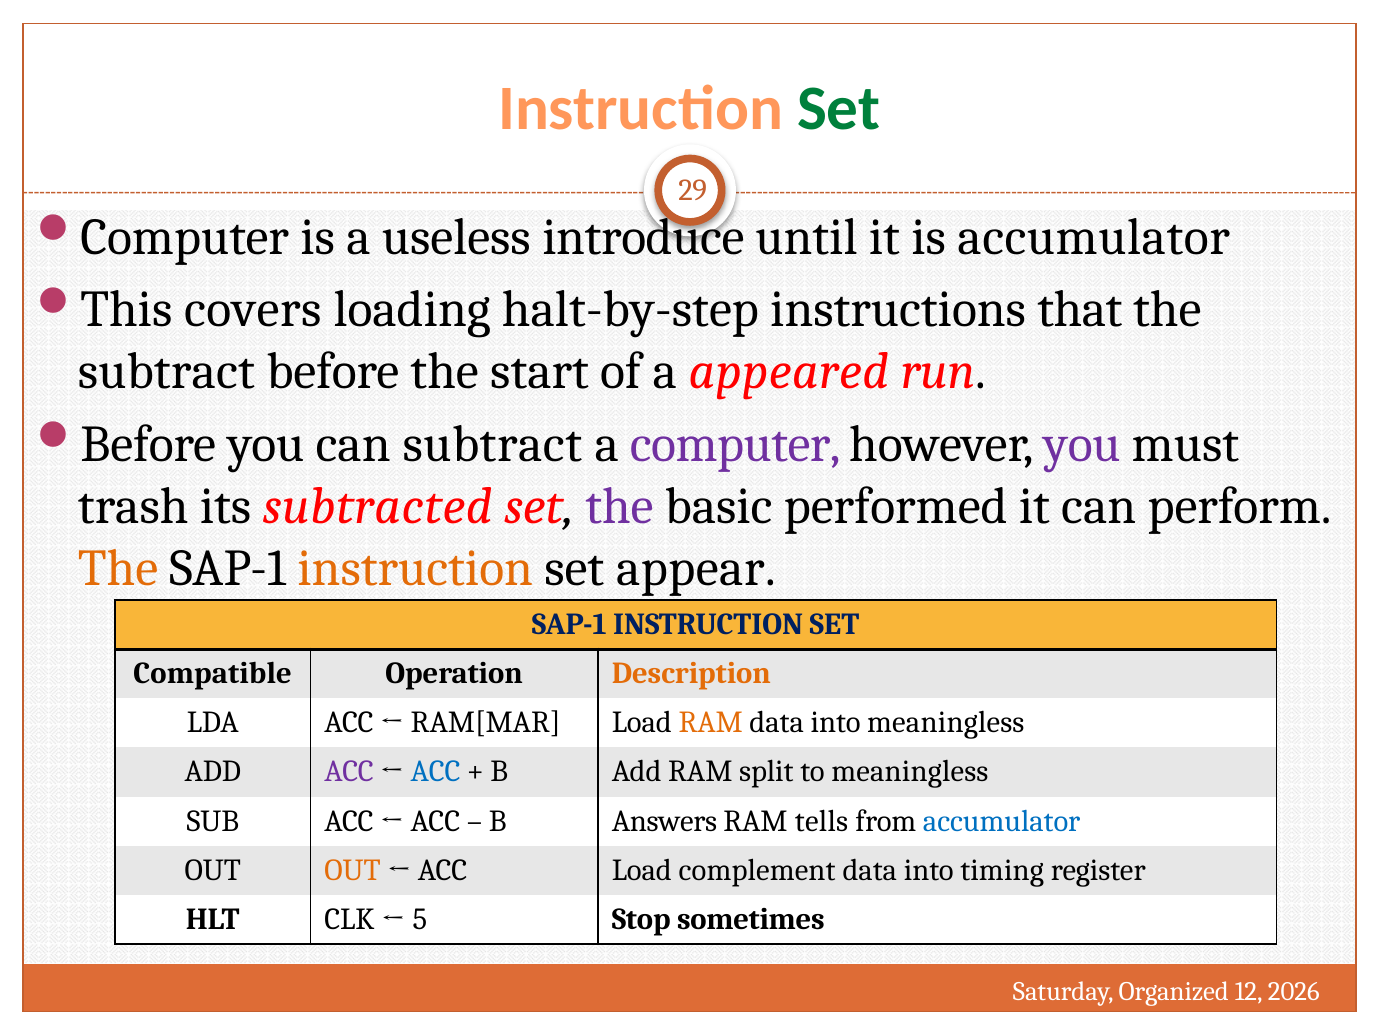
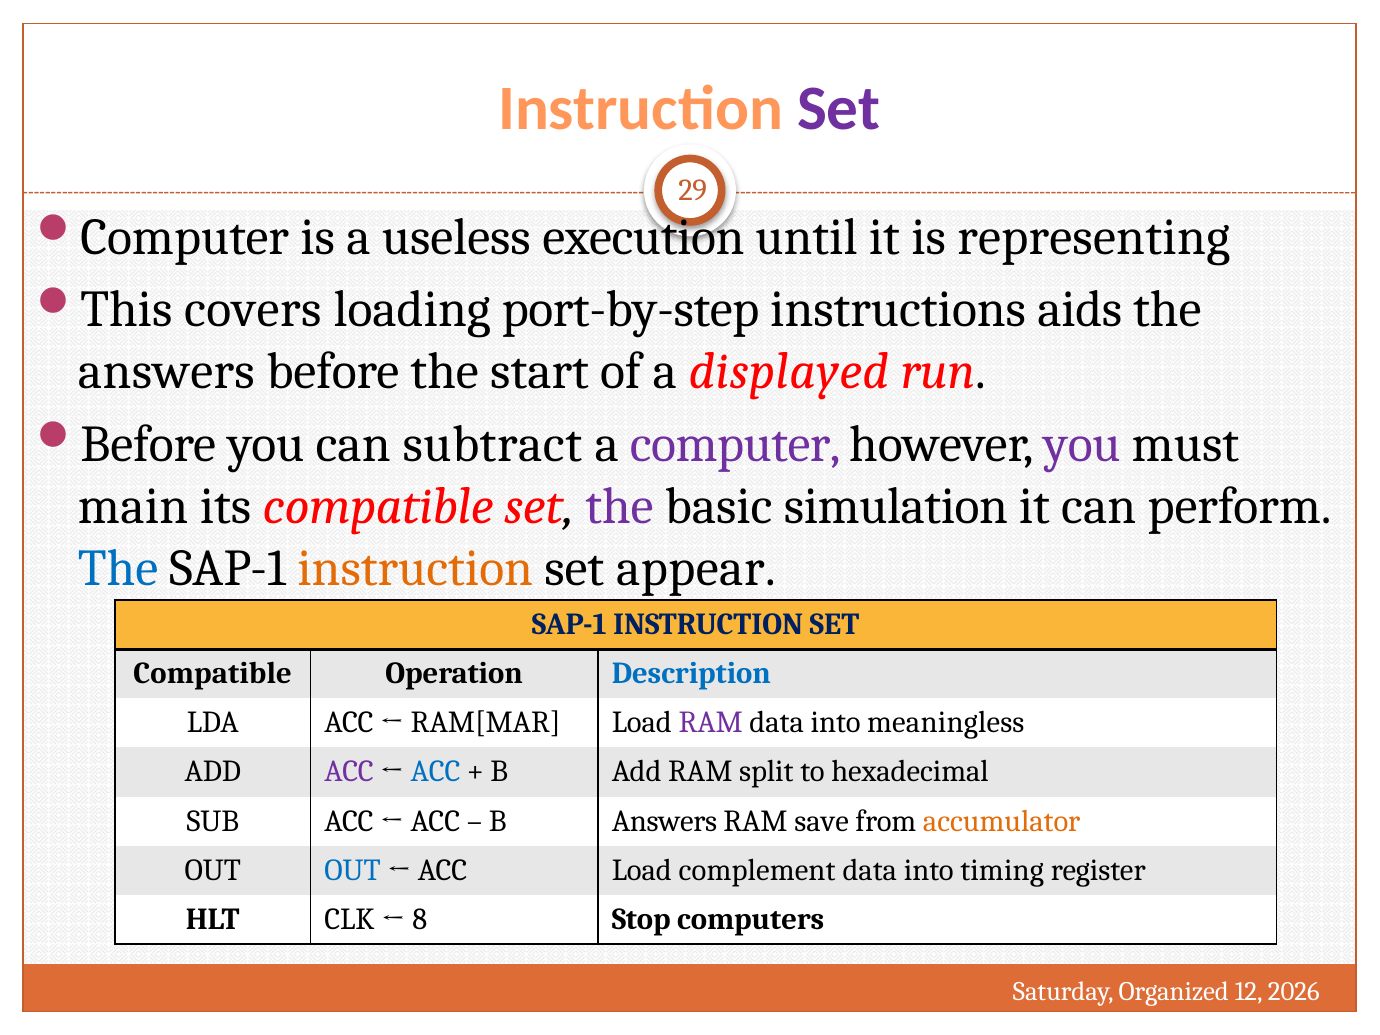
Set at (839, 109) colour: green -> purple
introduce: introduce -> execution
is accumulator: accumulator -> representing
halt-by-step: halt-by-step -> port-by-step
that: that -> aids
subtract at (166, 372): subtract -> answers
appeared: appeared -> displayed
trash: trash -> main
its subtracted: subtracted -> compatible
performed: performed -> simulation
The at (118, 568) colour: orange -> blue
Description colour: orange -> blue
RAM at (711, 723) colour: orange -> purple
to meaningless: meaningless -> hexadecimal
tells: tells -> save
accumulator at (1002, 821) colour: blue -> orange
OUT at (352, 870) colour: orange -> blue
5: 5 -> 8
sometimes: sometimes -> computers
